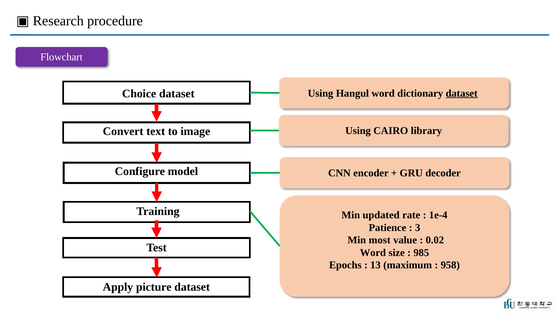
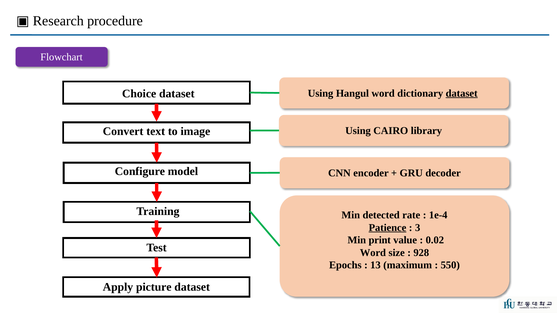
updated: updated -> detected
Patience underline: none -> present
most: most -> print
985: 985 -> 928
958: 958 -> 550
